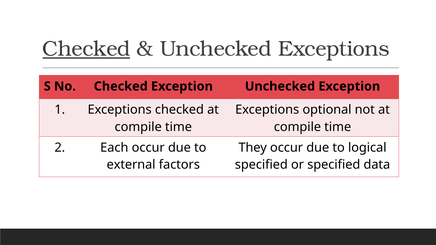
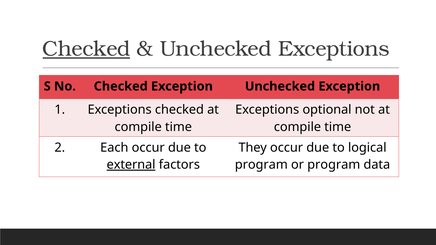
external underline: none -> present
specified at (261, 165): specified -> program
or specified: specified -> program
